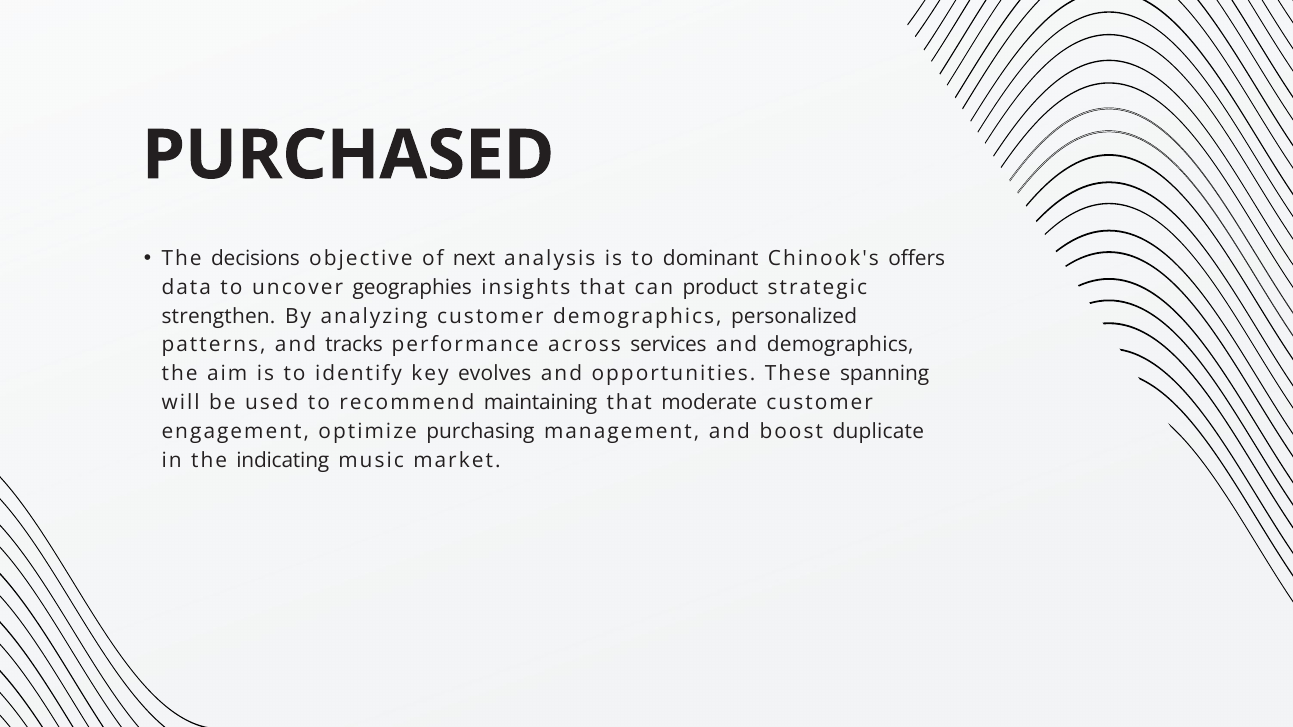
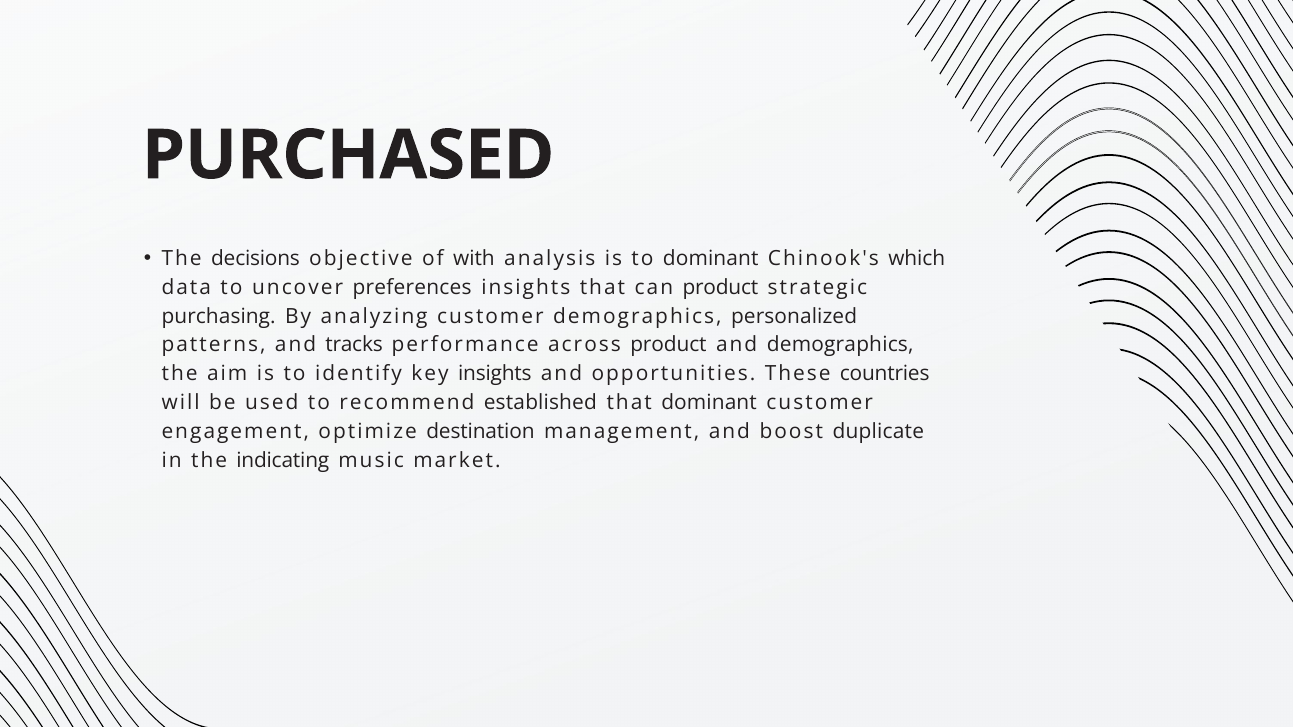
next: next -> with
offers: offers -> which
geographies: geographies -> preferences
strengthen: strengthen -> purchasing
across services: services -> product
key evolves: evolves -> insights
spanning: spanning -> countries
maintaining: maintaining -> established
that moderate: moderate -> dominant
purchasing: purchasing -> destination
